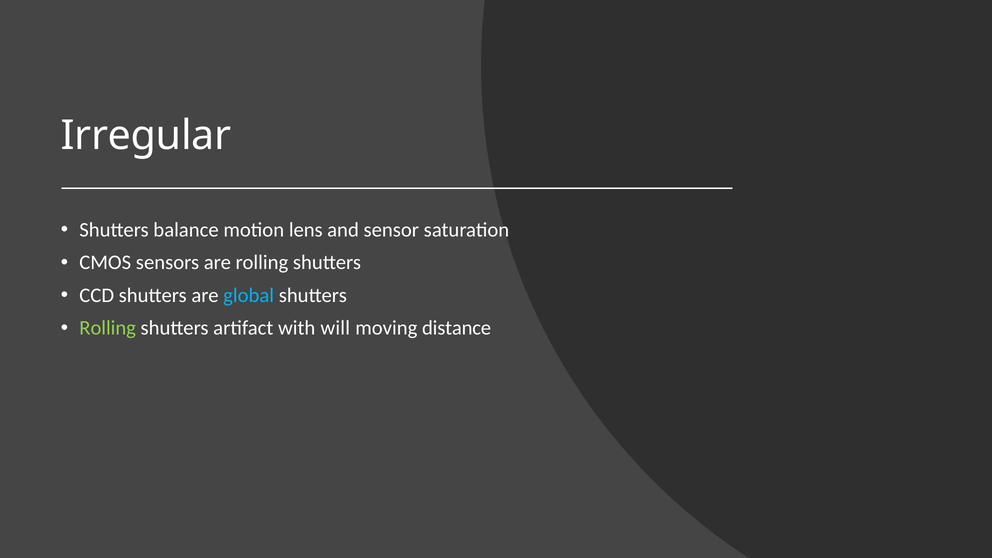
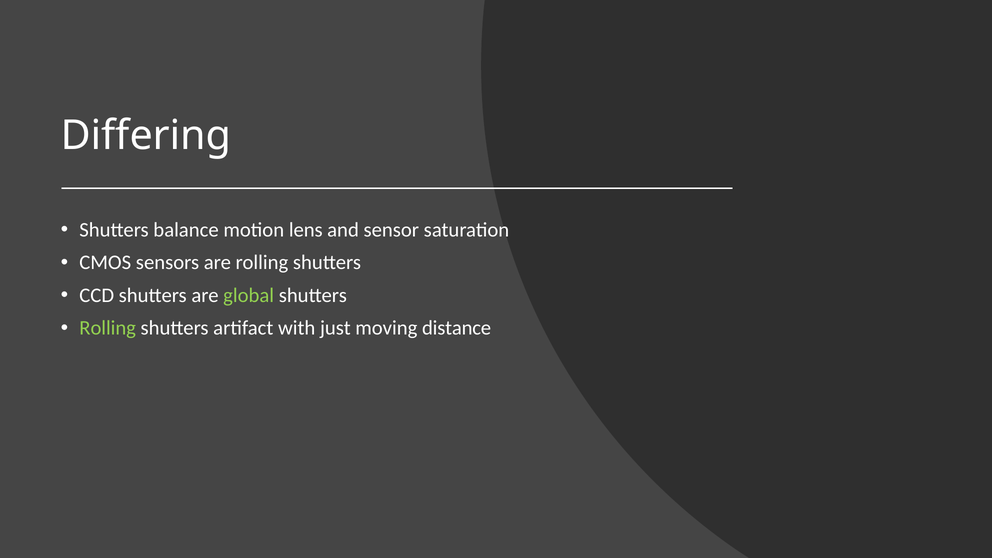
Irregular: Irregular -> Differing
global colour: light blue -> light green
will: will -> just
